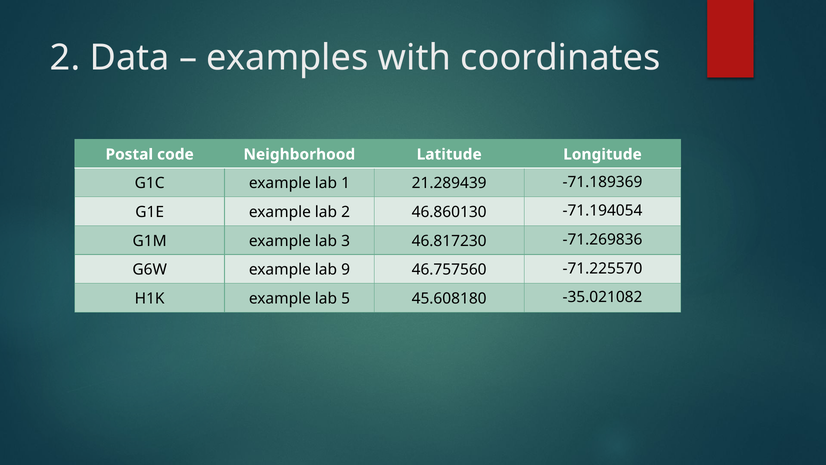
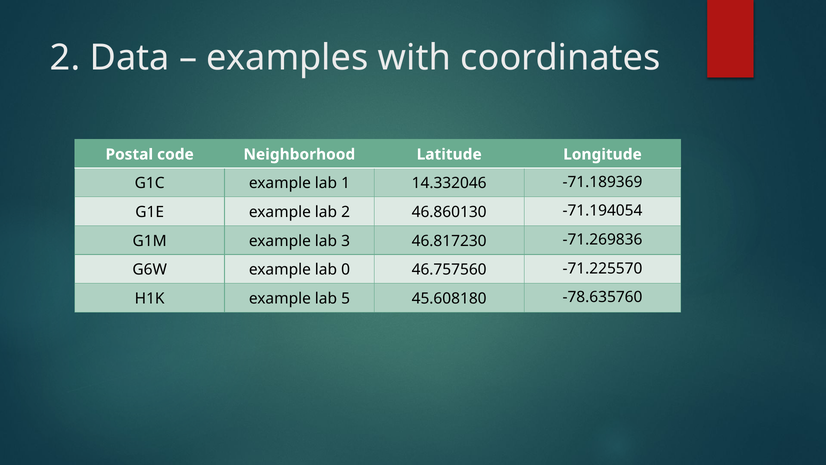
21.289439: 21.289439 -> 14.332046
9: 9 -> 0
-35.021082: -35.021082 -> -78.635760
